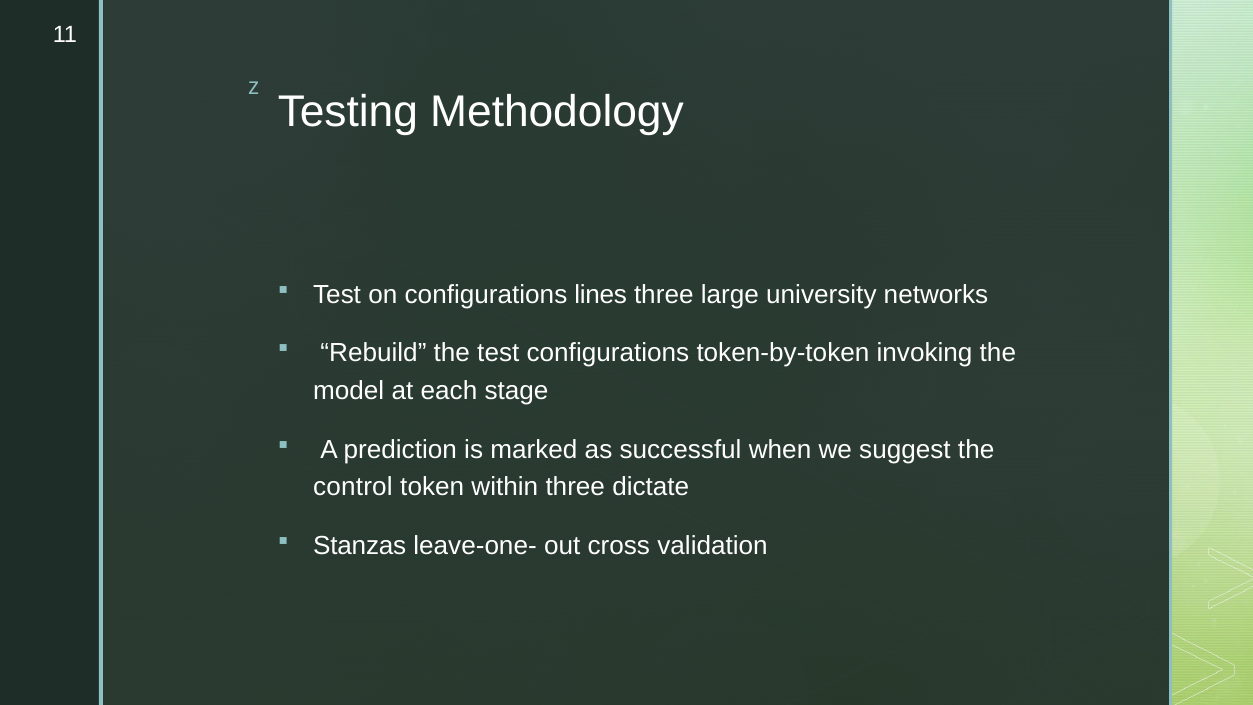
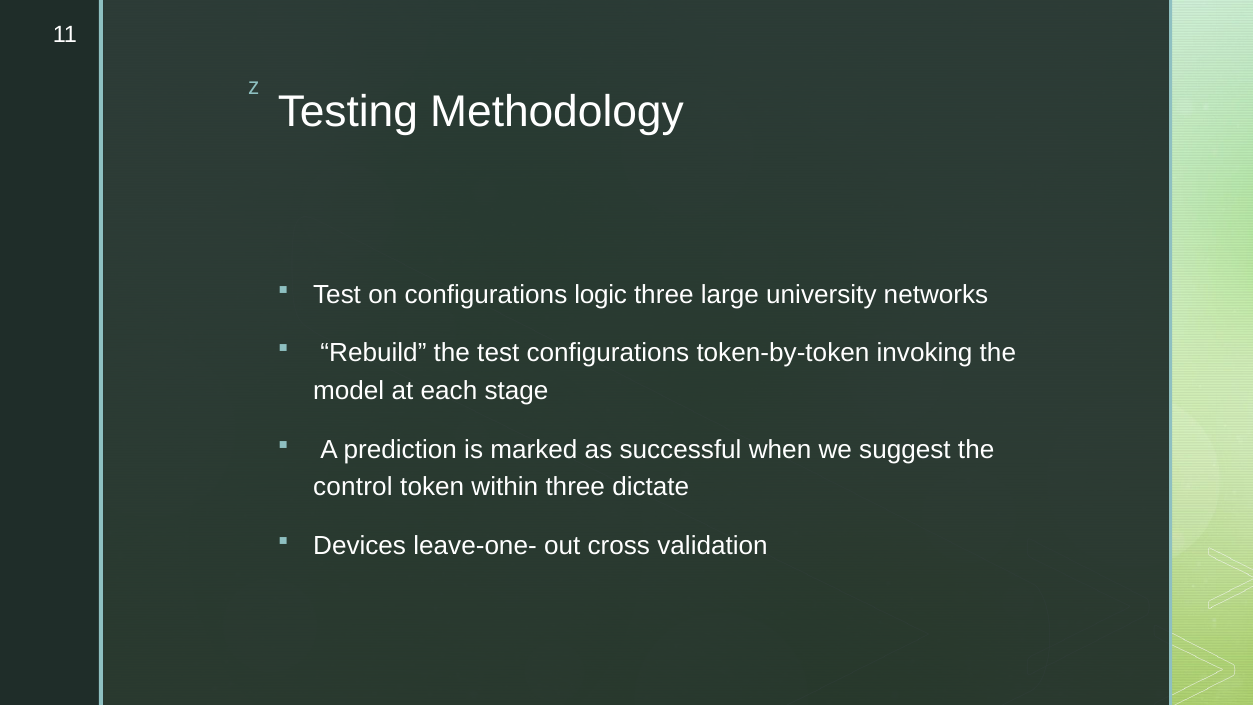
lines: lines -> logic
Stanzas: Stanzas -> Devices
